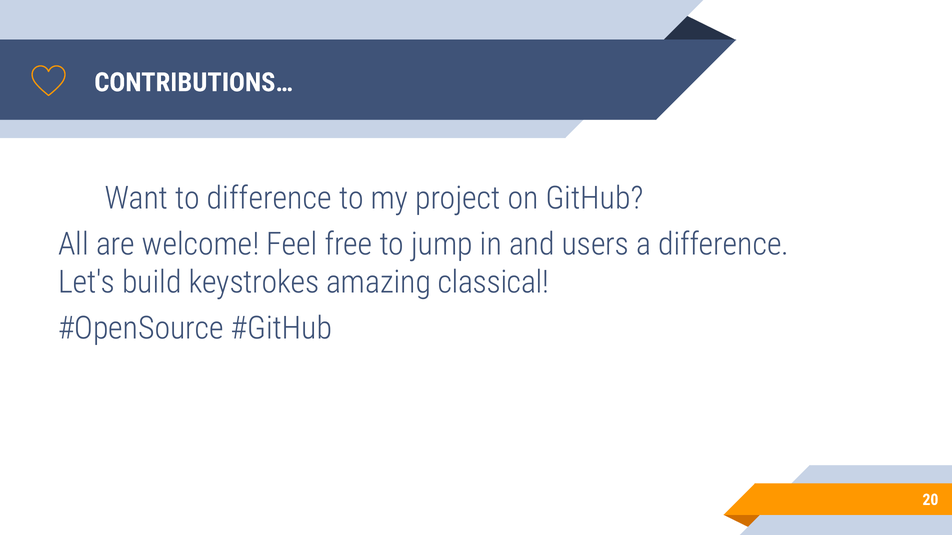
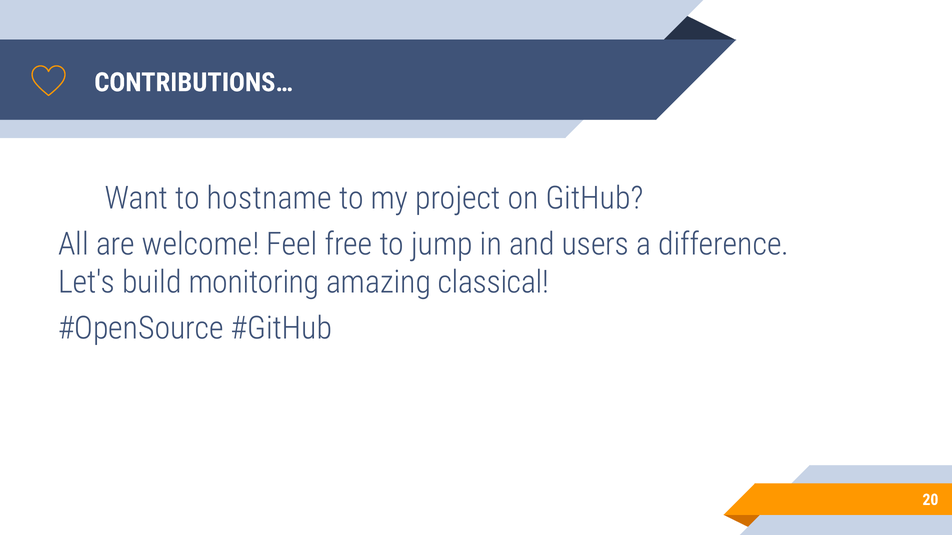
to difference: difference -> hostname
keystrokes: keystrokes -> monitoring
